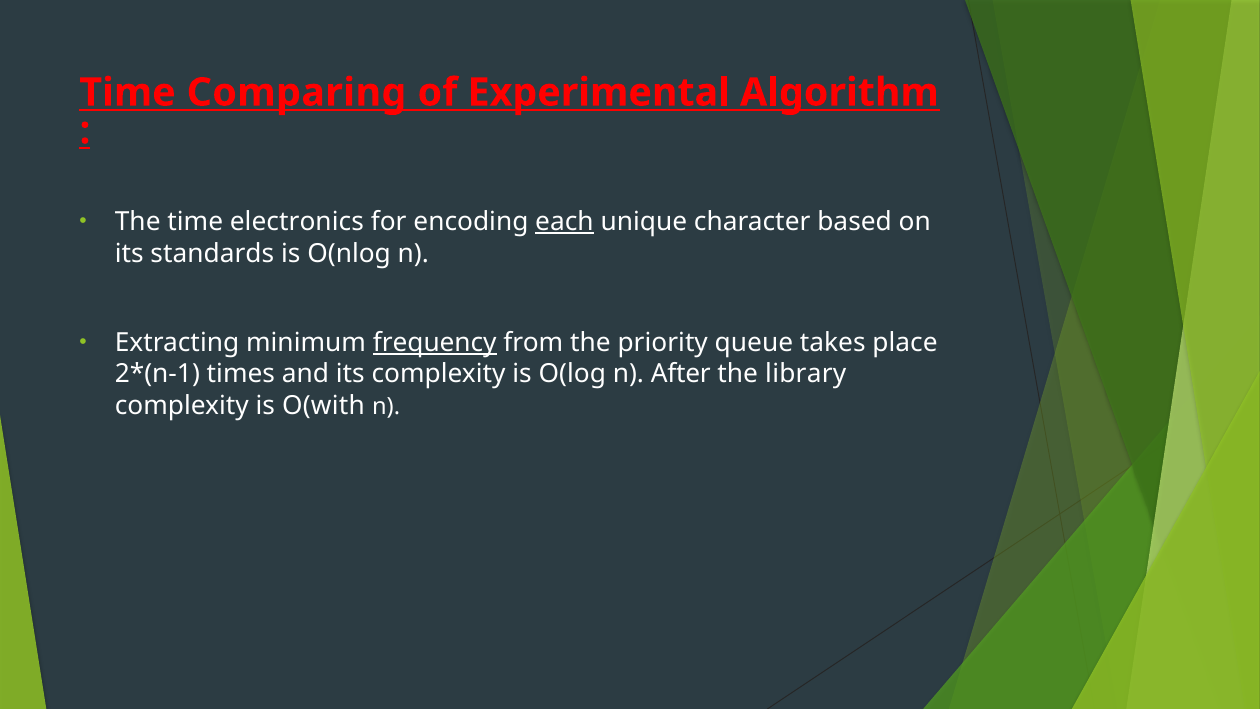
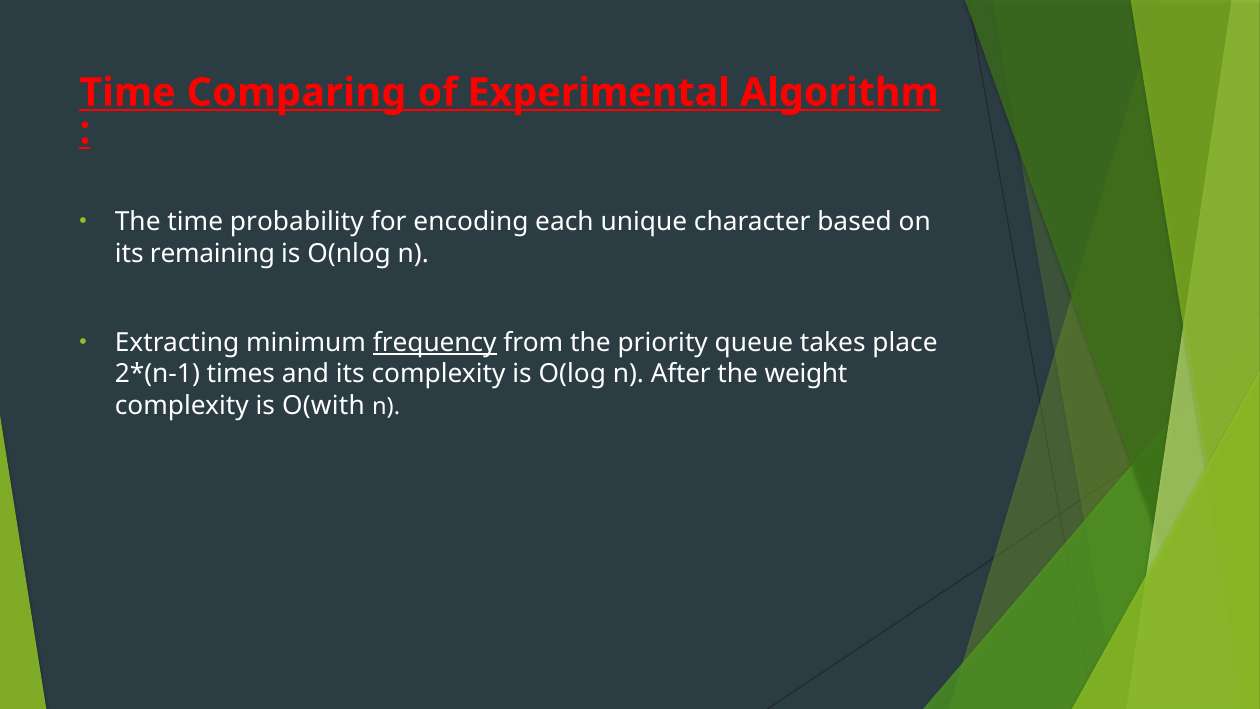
electronics: electronics -> probability
each underline: present -> none
standards: standards -> remaining
library: library -> weight
